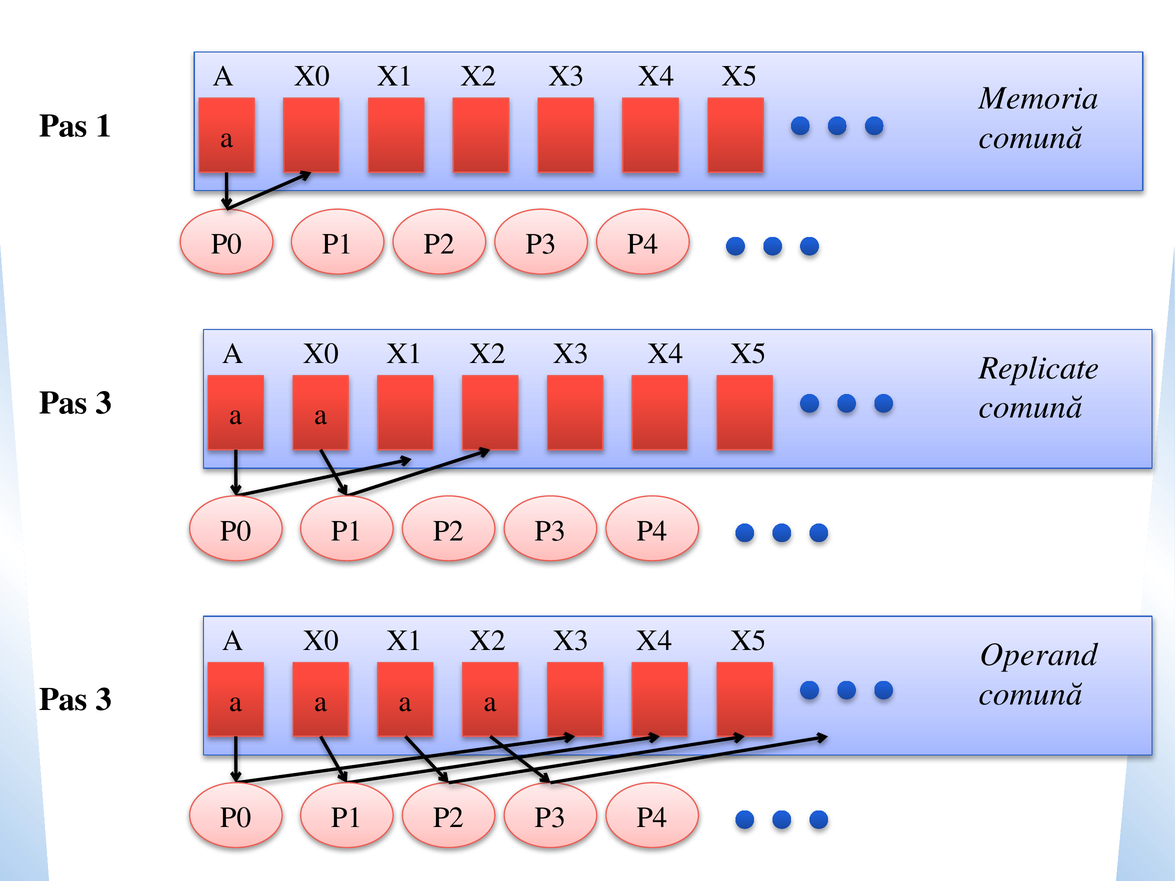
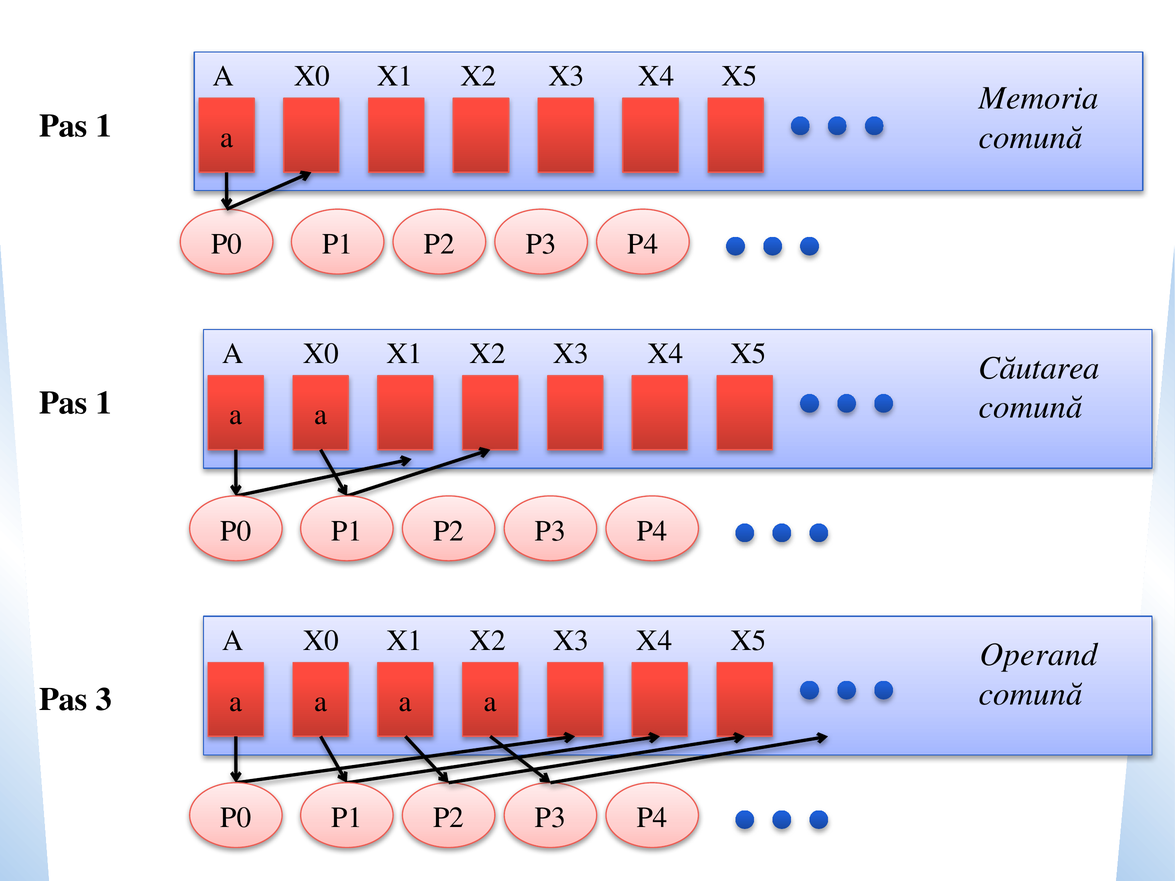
Replicate: Replicate -> Căutarea
3 at (104, 403): 3 -> 1
